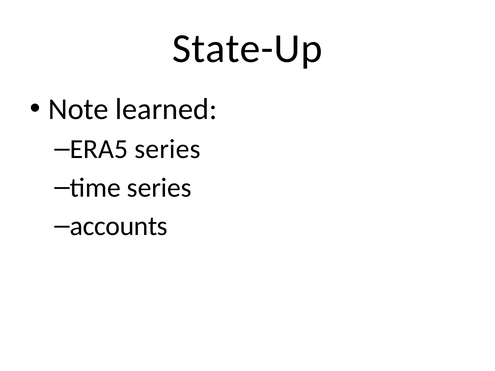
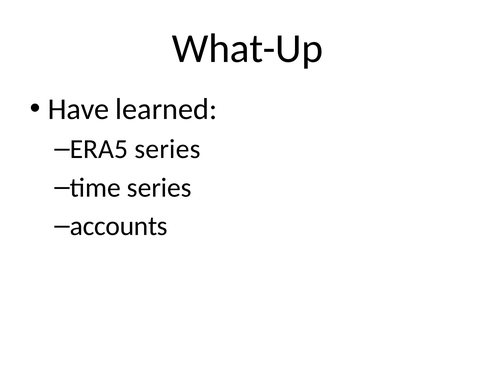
State-Up: State-Up -> What-Up
Note: Note -> Have
